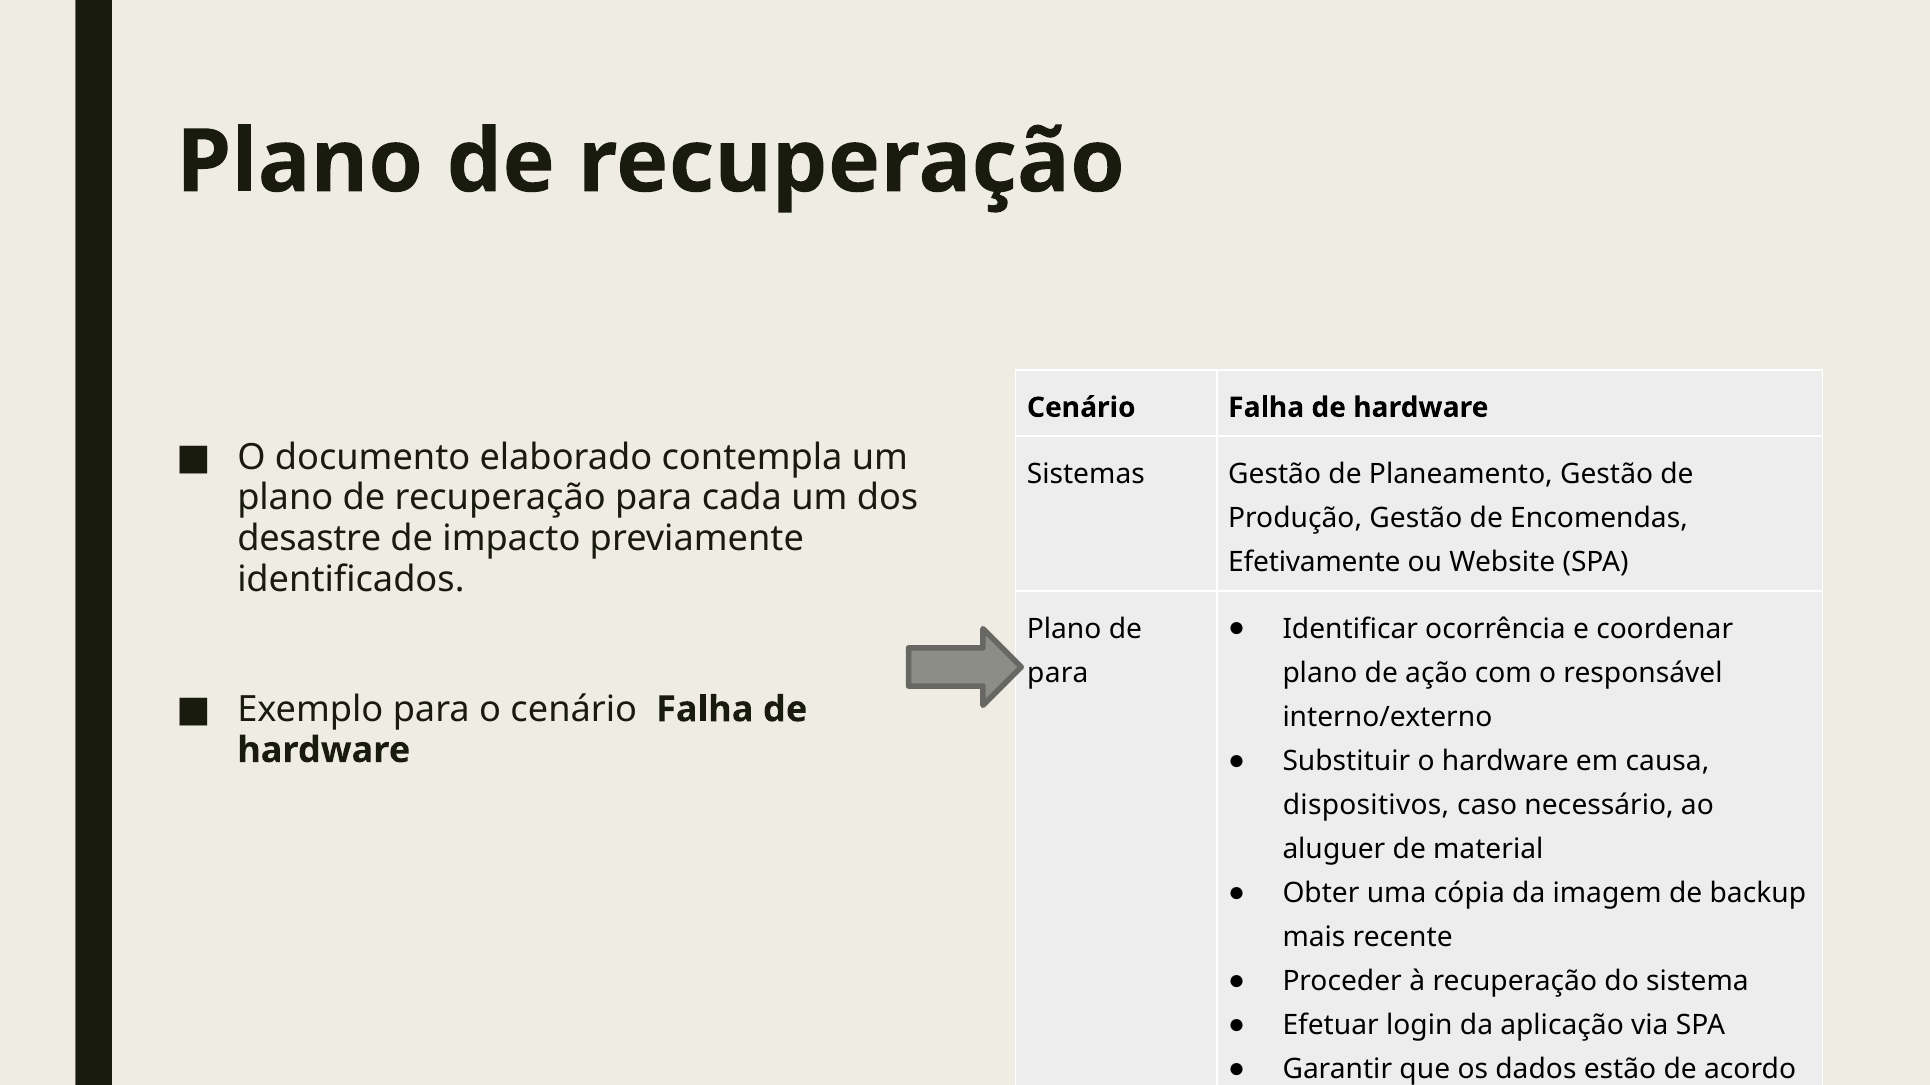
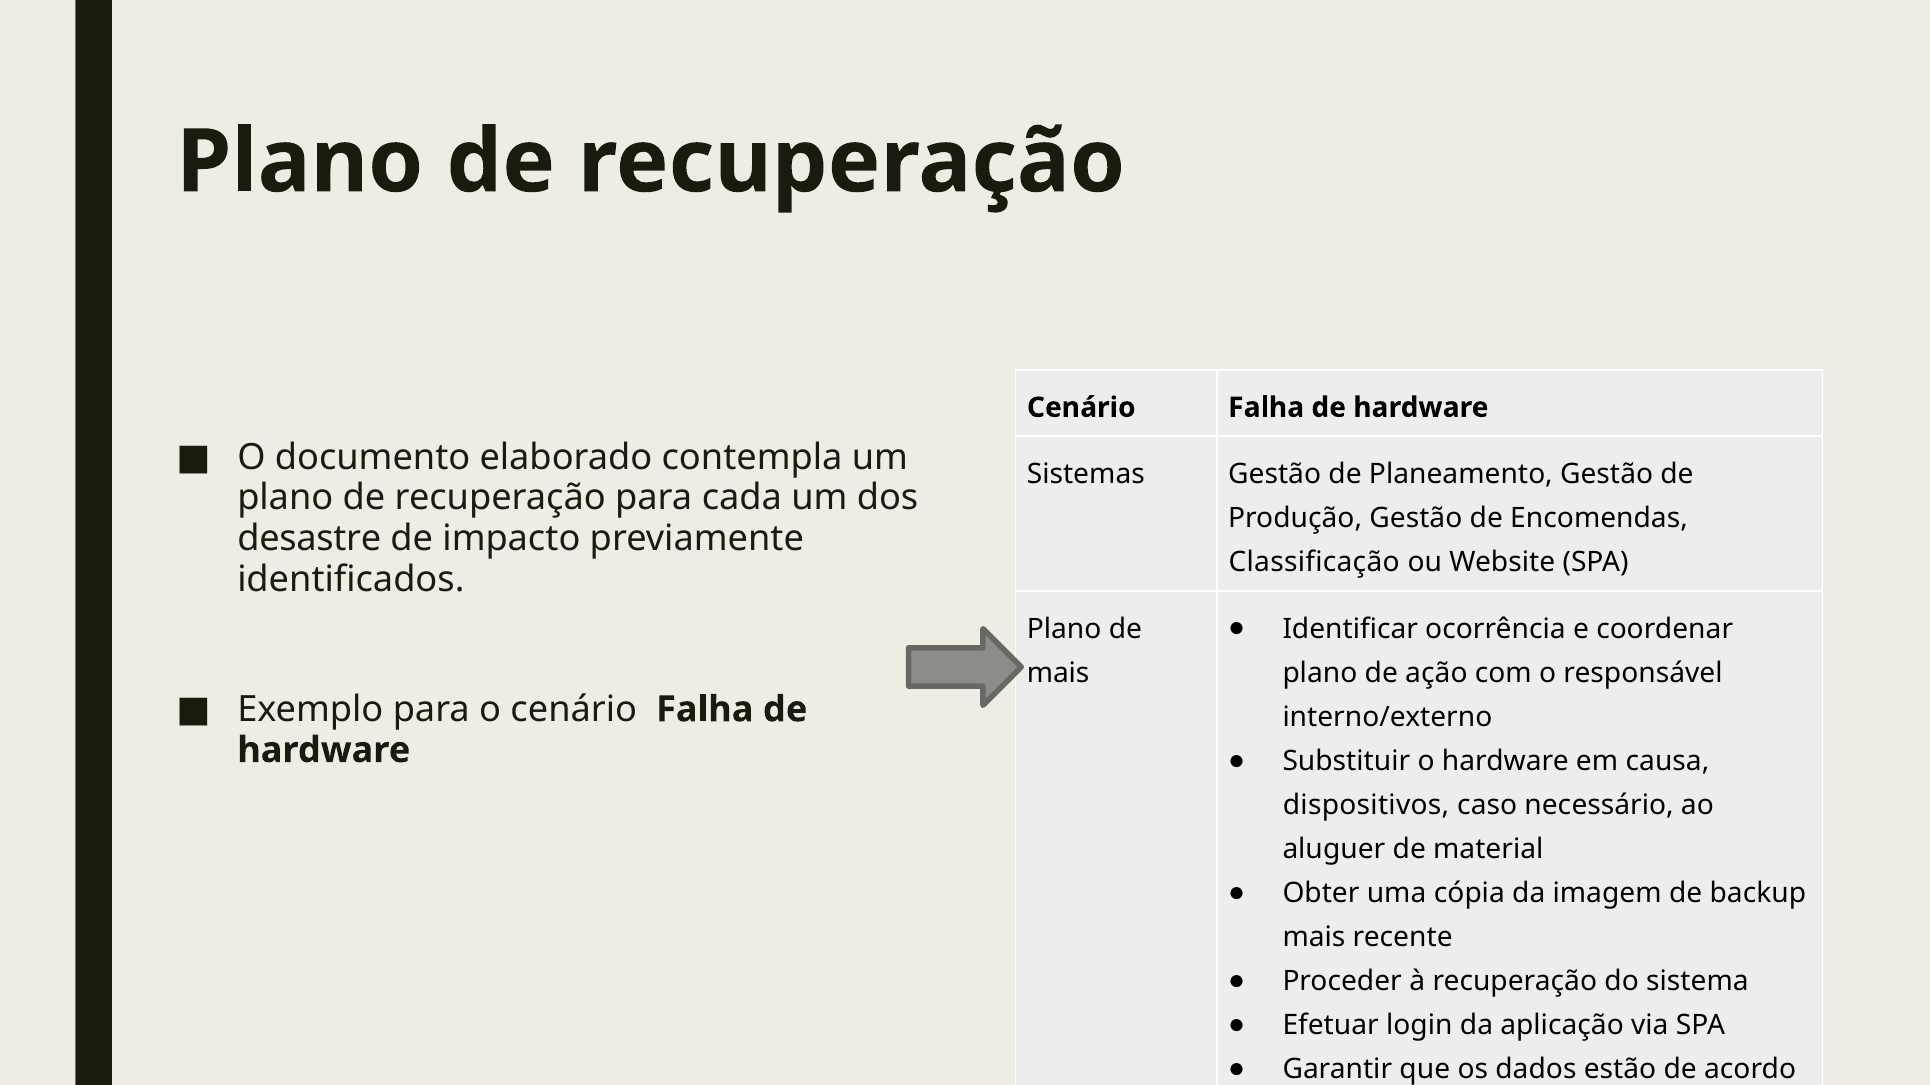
Efetivamente: Efetivamente -> Classificação
para at (1058, 673): para -> mais
